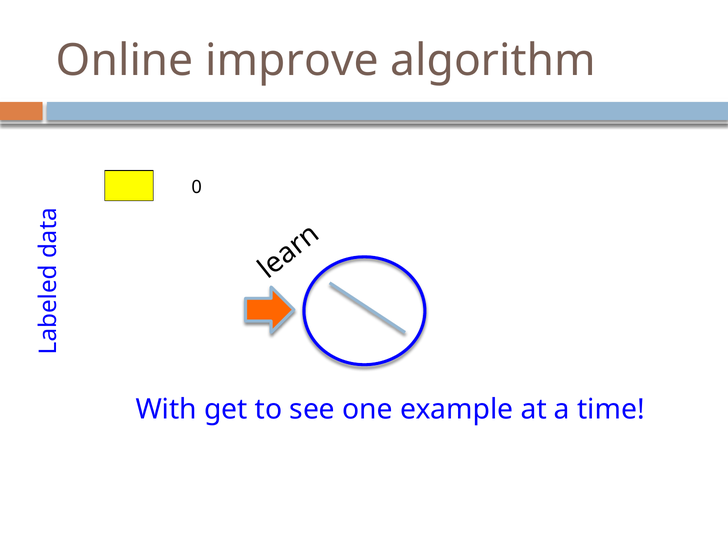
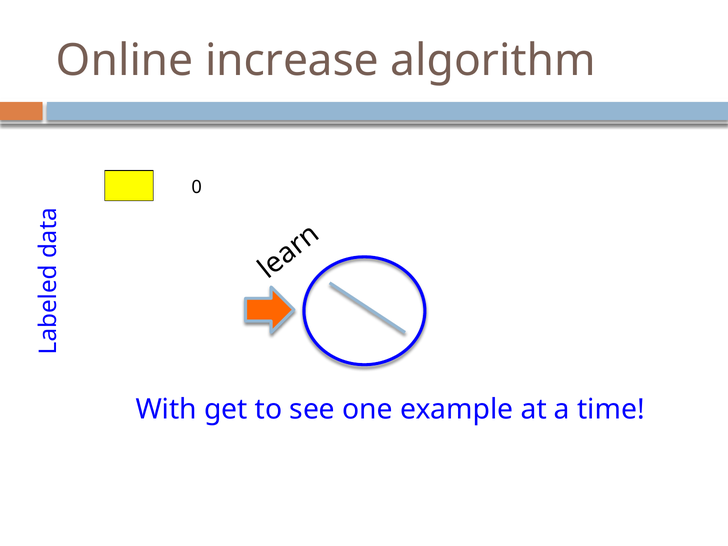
improve: improve -> increase
